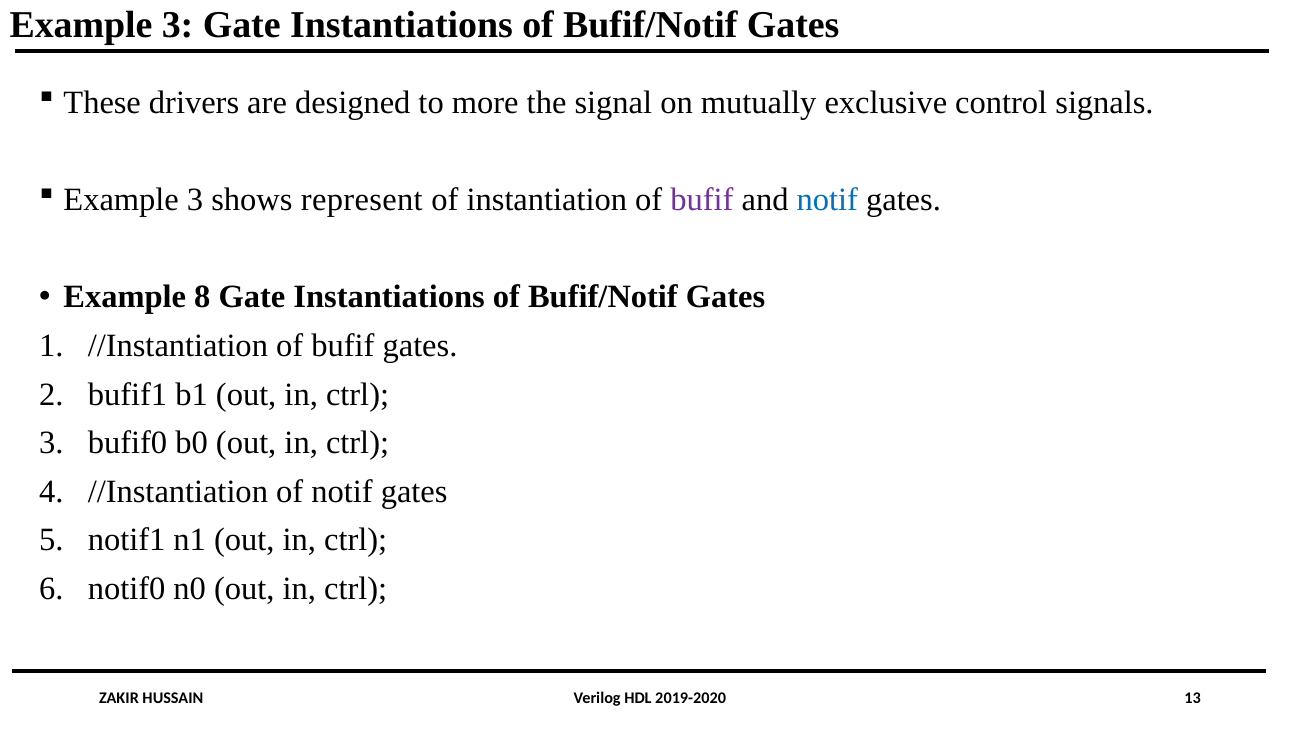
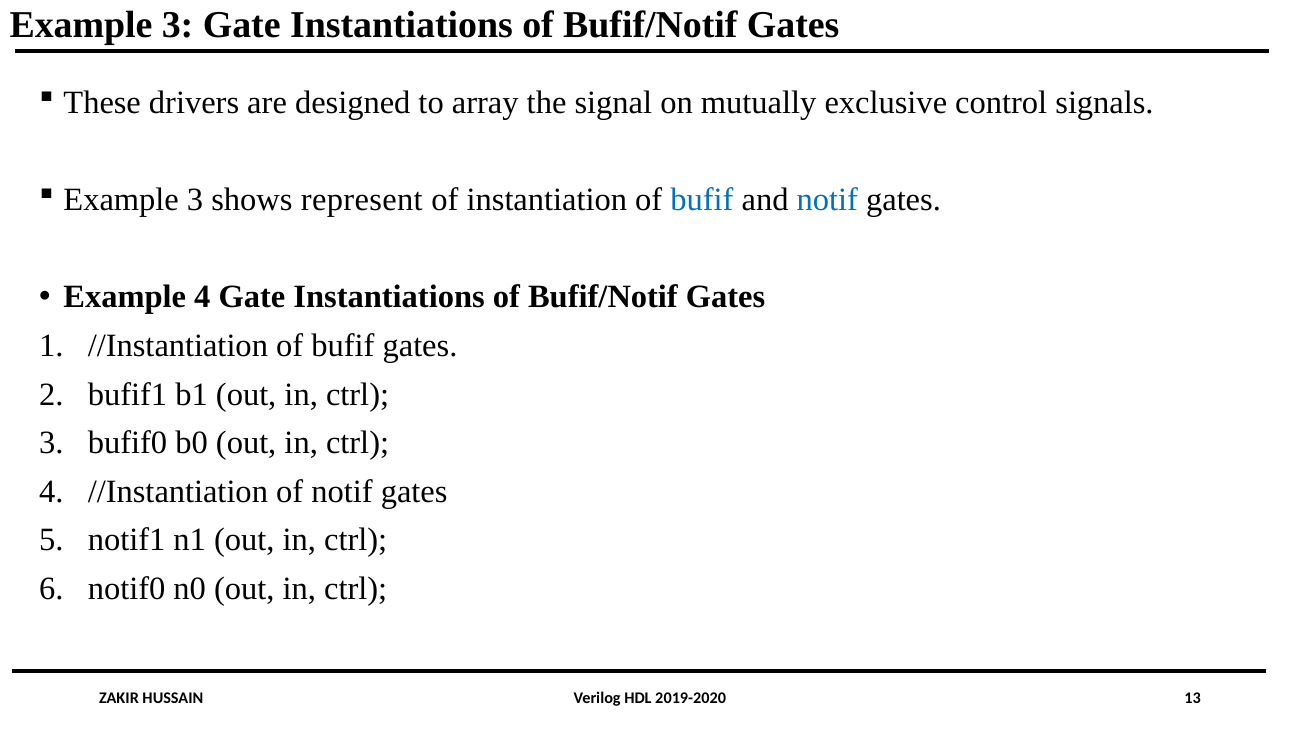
more: more -> array
bufif at (702, 200) colour: purple -> blue
Example 8: 8 -> 4
